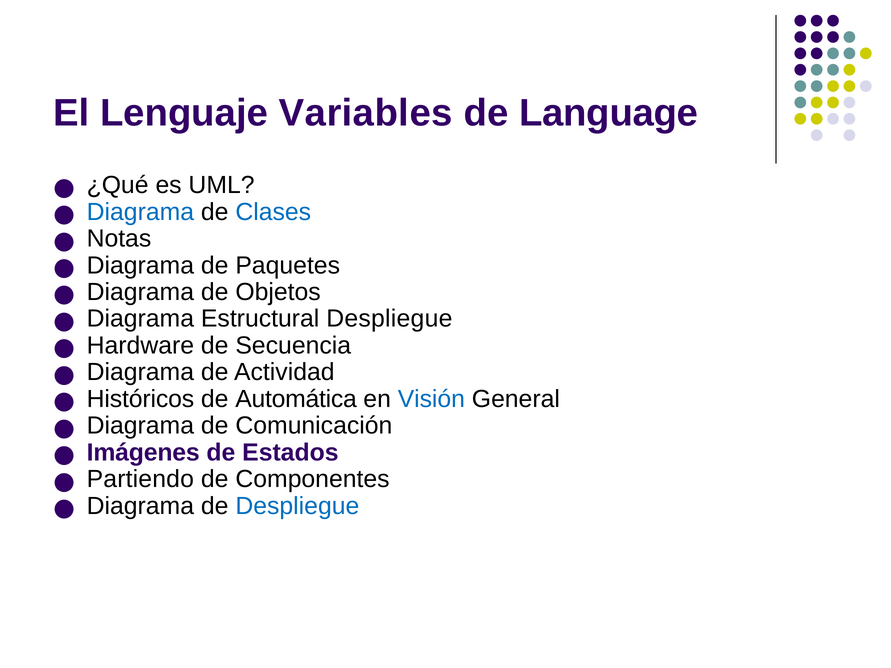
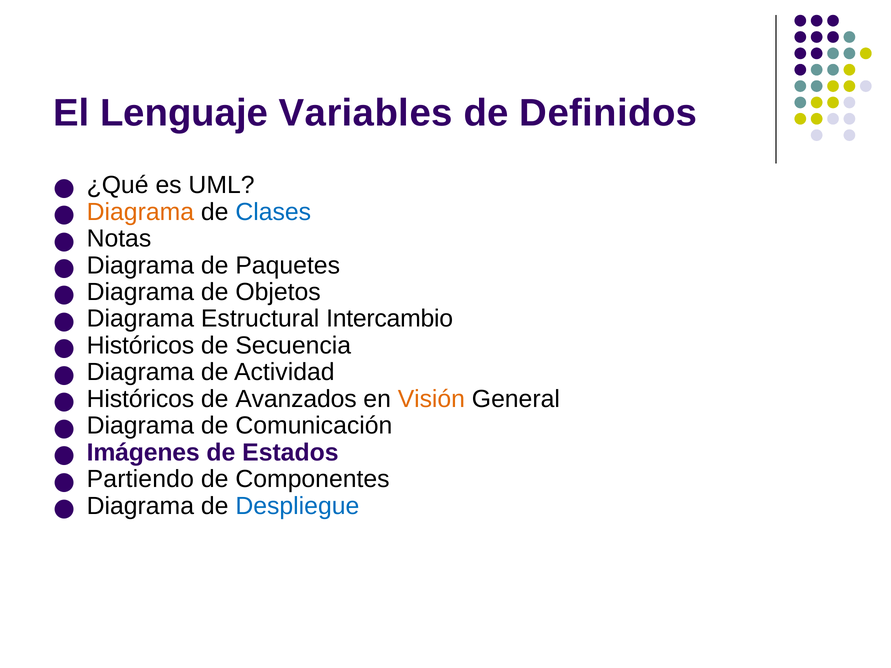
Language: Language -> Definidos
Diagrama at (140, 212) colour: blue -> orange
Estructural Despliegue: Despliegue -> Intercambio
Hardware at (140, 346): Hardware -> Históricos
Automática: Automática -> Avanzados
Visión colour: blue -> orange
